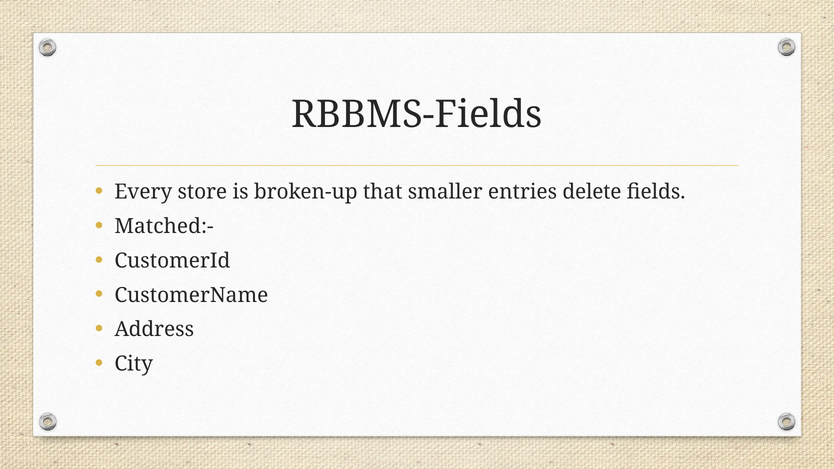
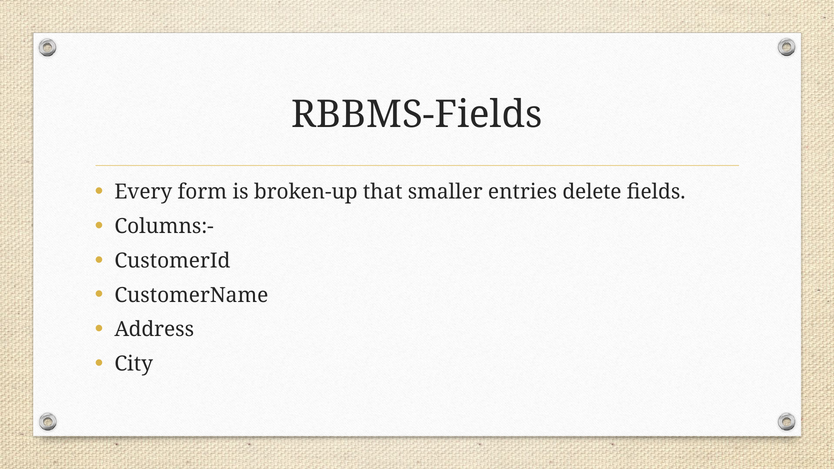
store: store -> form
Matched:-: Matched:- -> Columns:-
